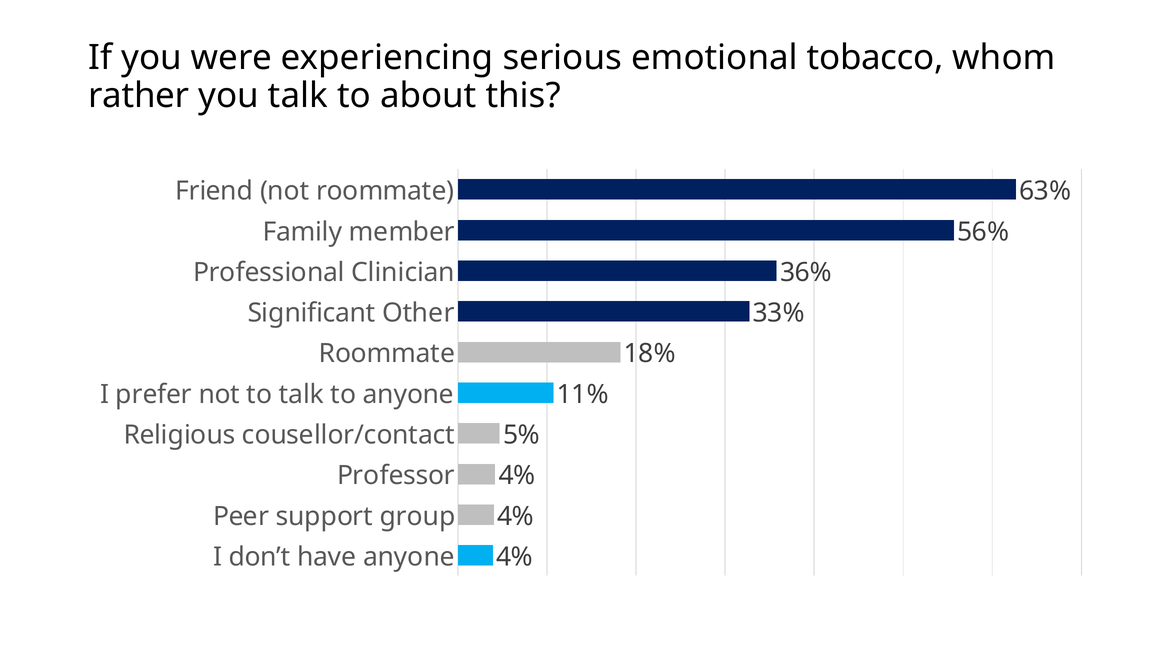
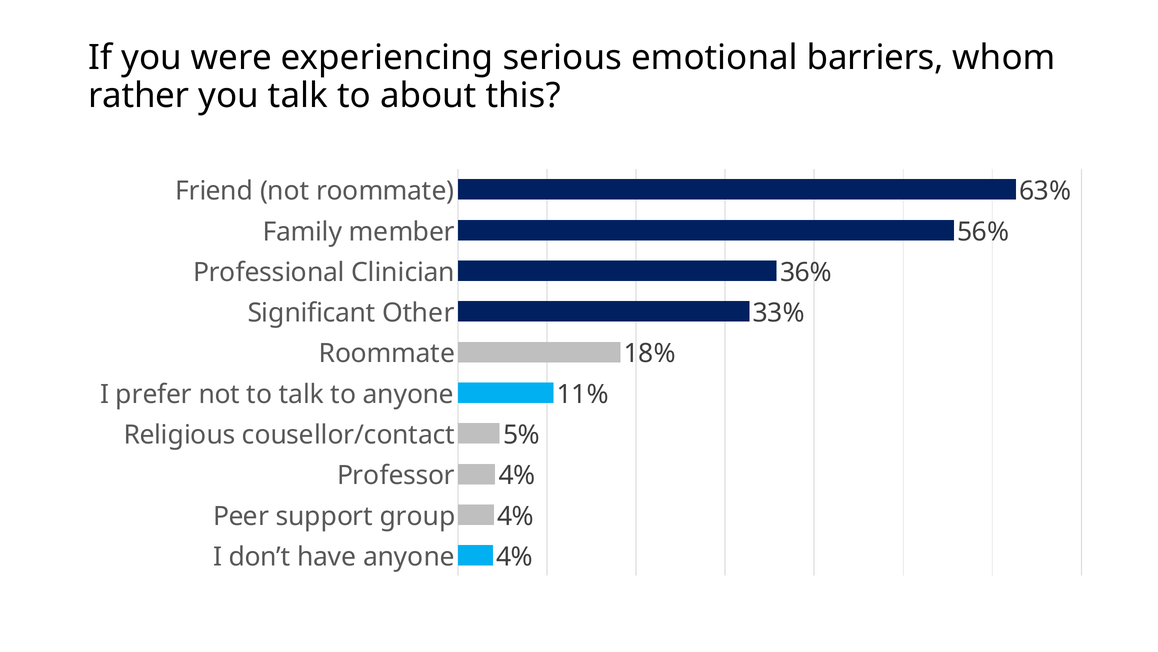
tobacco: tobacco -> barriers
